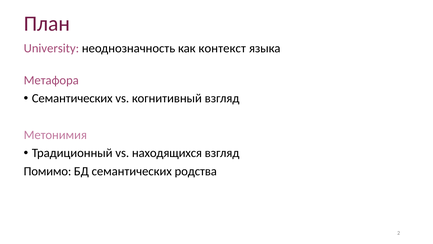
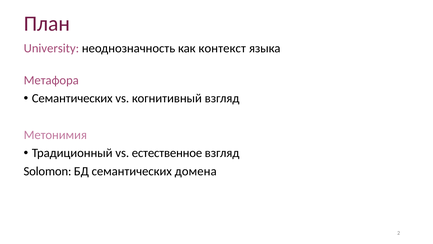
находящихся: находящихся -> естественное
Помимо: Помимо -> Solomon
родства: родства -> домена
